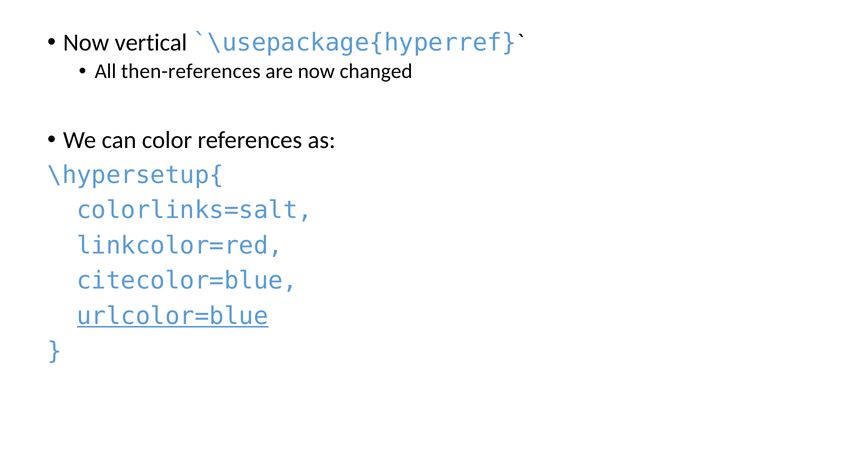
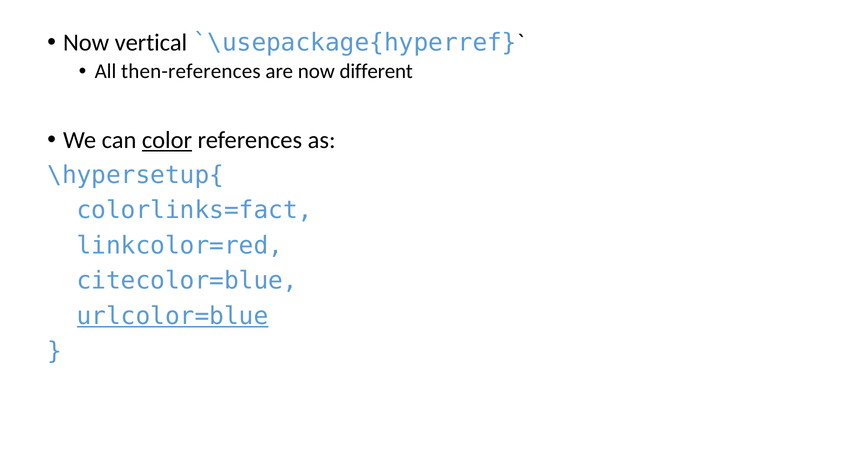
changed: changed -> different
color underline: none -> present
colorlinks=salt: colorlinks=salt -> colorlinks=fact
